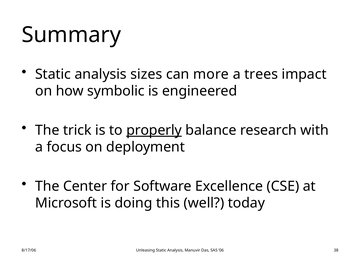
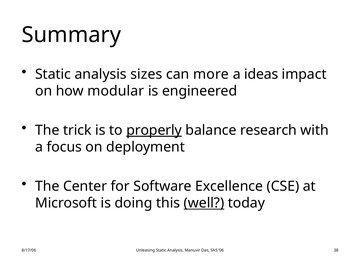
trees: trees -> ideas
symbolic: symbolic -> modular
well underline: none -> present
